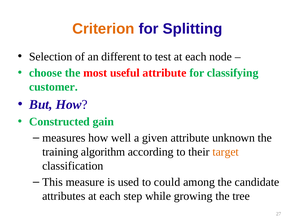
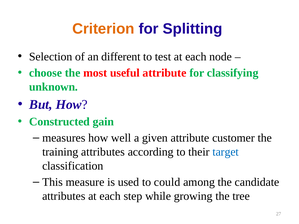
customer: customer -> unknown
unknown: unknown -> customer
training algorithm: algorithm -> attributes
target colour: orange -> blue
